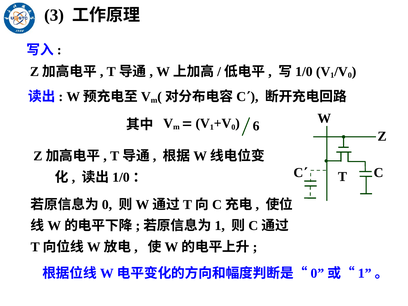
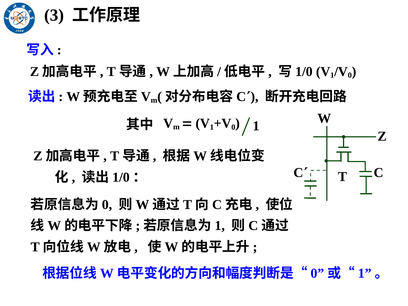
6 at (256, 126): 6 -> 1
